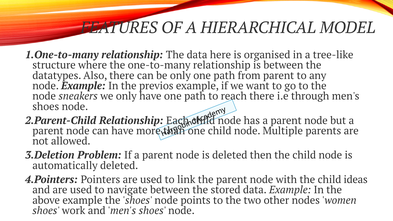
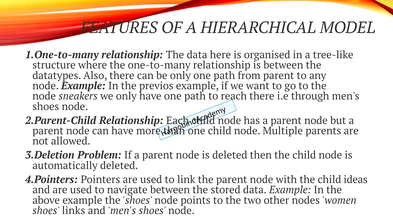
work: work -> links
